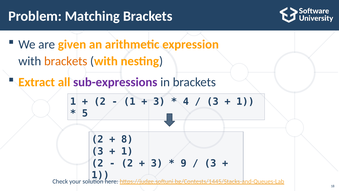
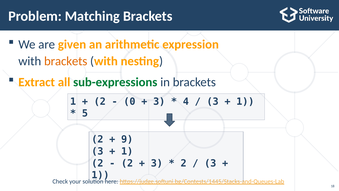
sub-expressions colour: purple -> green
1 at (129, 101): 1 -> 0
8: 8 -> 9
9 at (184, 163): 9 -> 2
